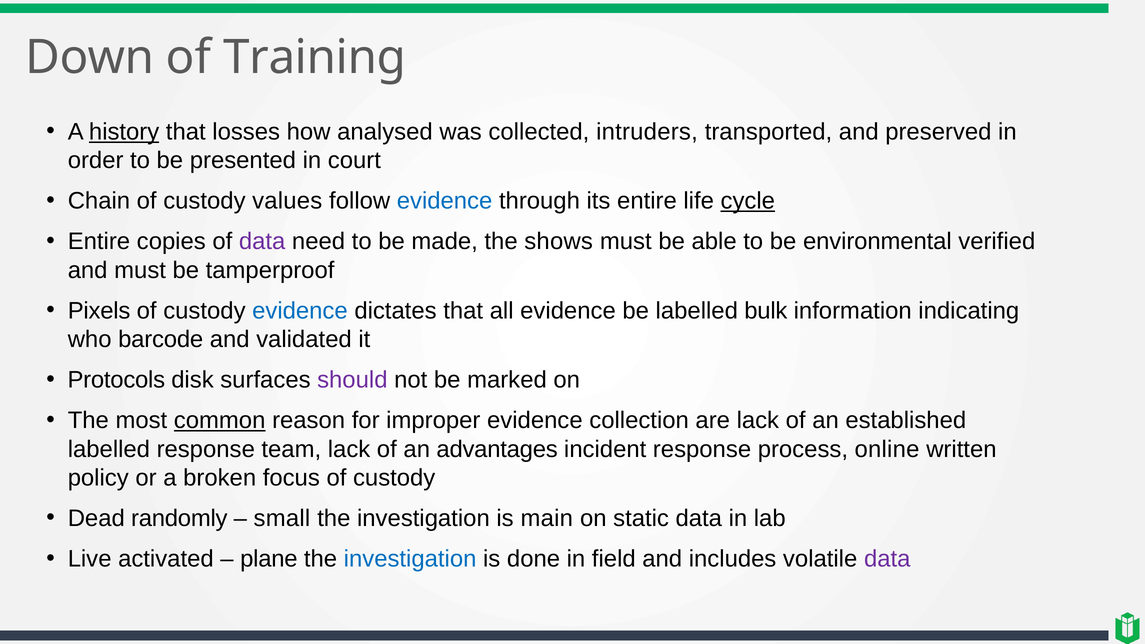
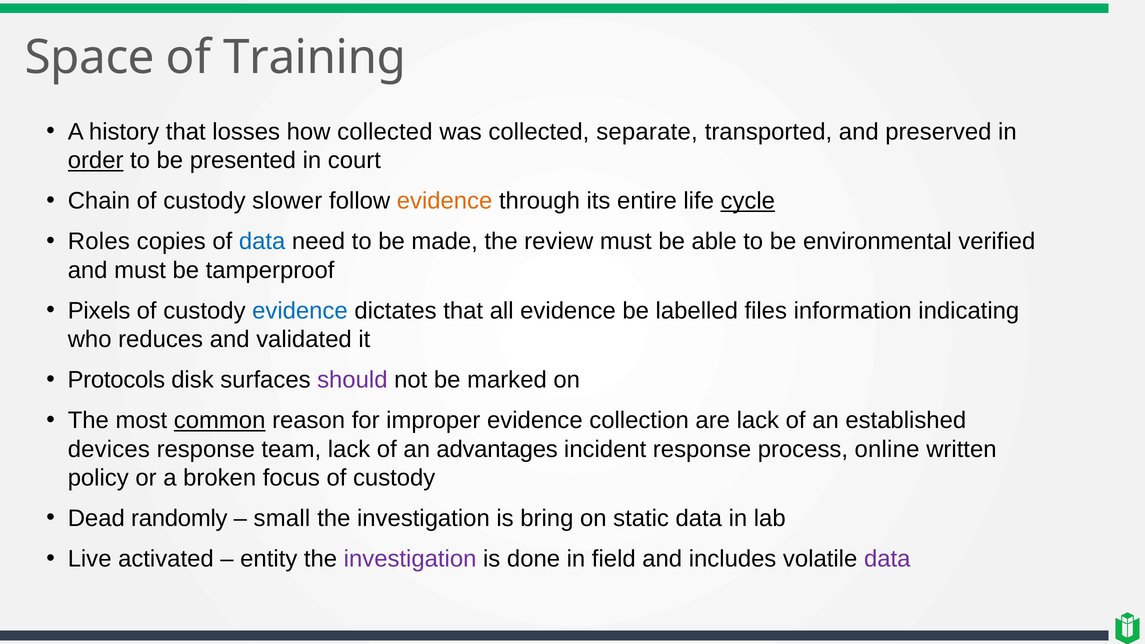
Down: Down -> Space
history underline: present -> none
how analysed: analysed -> collected
intruders: intruders -> separate
order underline: none -> present
values: values -> slower
evidence at (445, 201) colour: blue -> orange
Entire at (99, 242): Entire -> Roles
data at (262, 242) colour: purple -> blue
shows: shows -> review
bulk: bulk -> files
barcode: barcode -> reduces
labelled at (109, 449): labelled -> devices
main: main -> bring
plane: plane -> entity
investigation at (410, 559) colour: blue -> purple
